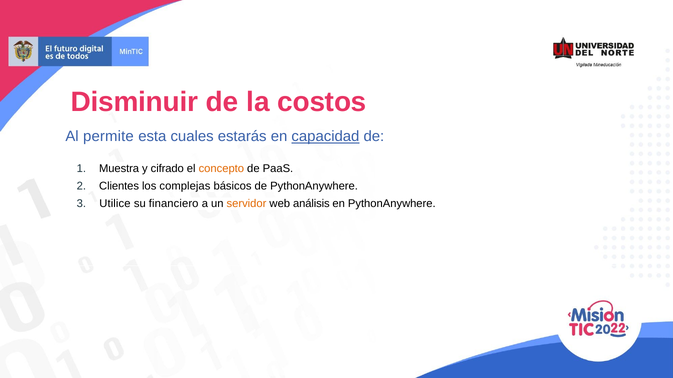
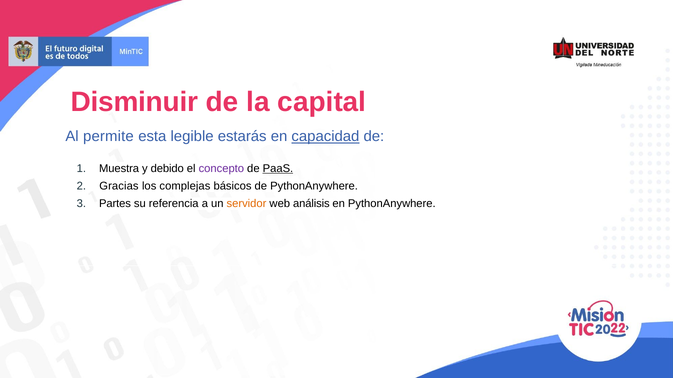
costos: costos -> capital
cuales: cuales -> legible
cifrado: cifrado -> debido
concepto colour: orange -> purple
PaaS underline: none -> present
Clientes: Clientes -> Gracias
Utilice: Utilice -> Partes
financiero: financiero -> referencia
